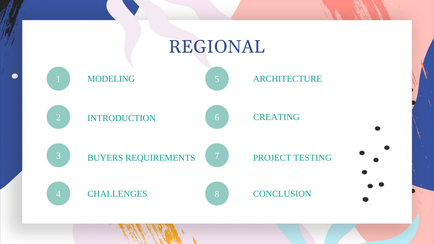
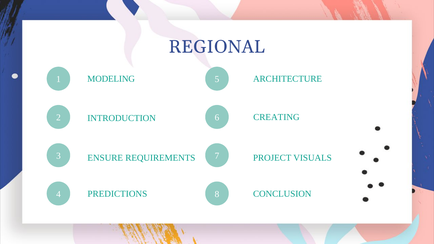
BUYERS: BUYERS -> ENSURE
TESTING: TESTING -> VISUALS
CHALLENGES: CHALLENGES -> PREDICTIONS
